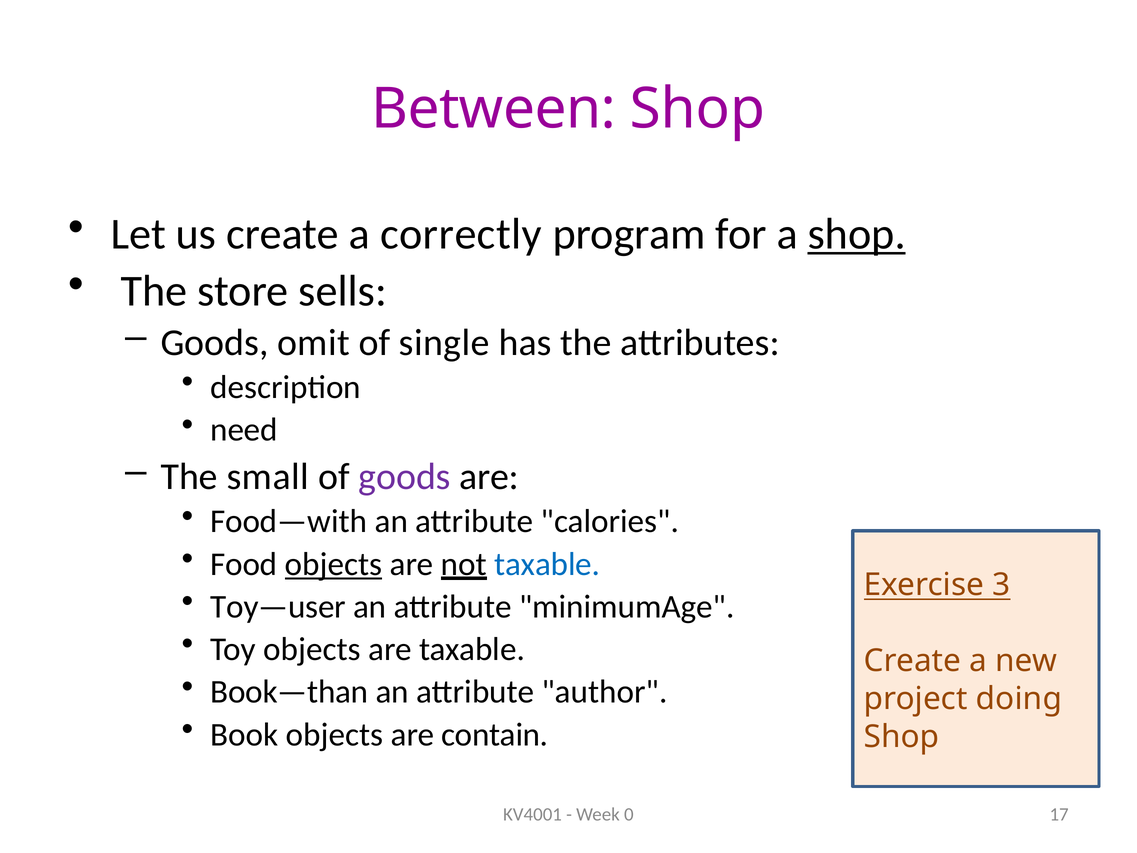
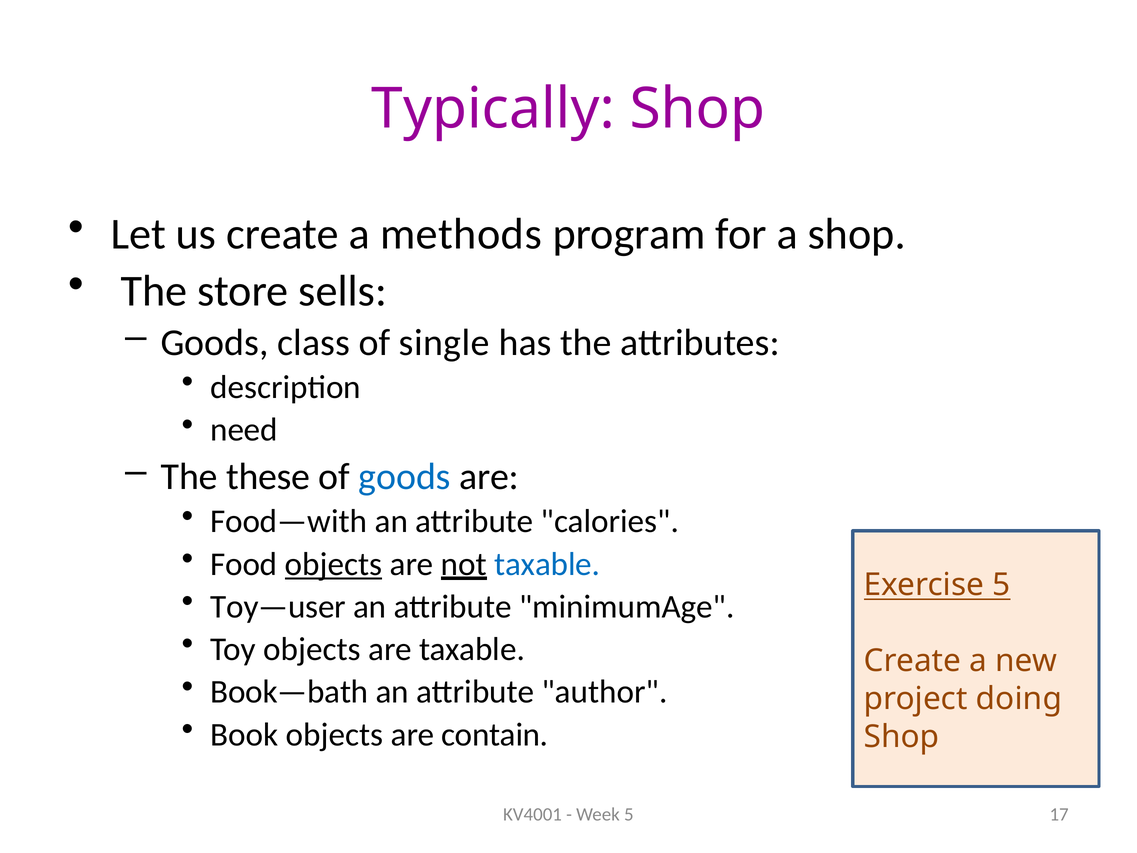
Between: Between -> Typically
correctly: correctly -> methods
shop at (857, 234) underline: present -> none
omit: omit -> class
small: small -> these
goods at (405, 477) colour: purple -> blue
Exercise 3: 3 -> 5
Book—than: Book—than -> Book—bath
Week 0: 0 -> 5
